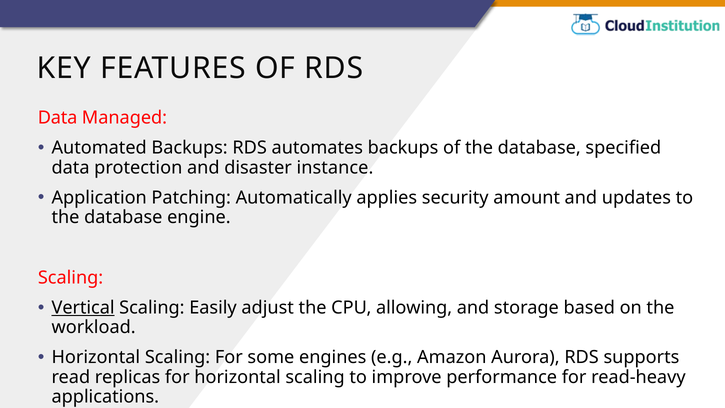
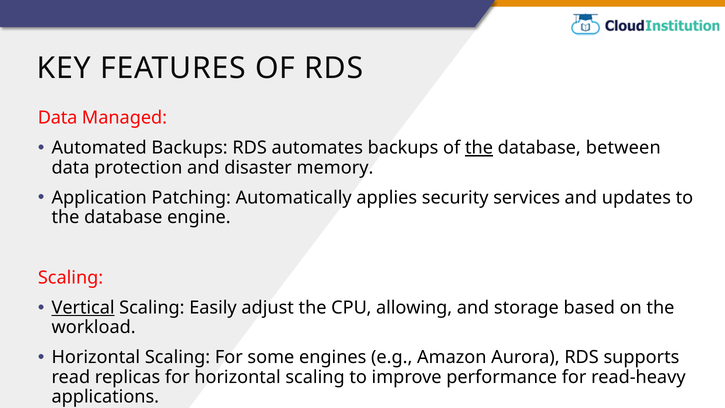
the at (479, 148) underline: none -> present
specified: specified -> between
instance: instance -> memory
amount: amount -> services
